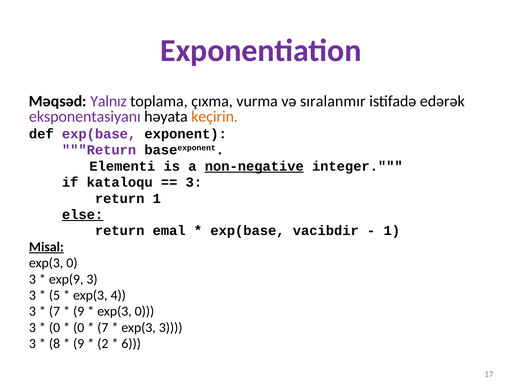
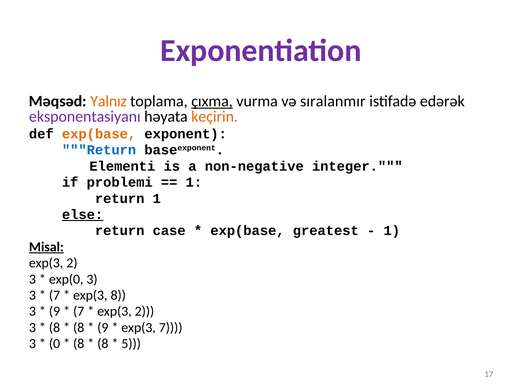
Yalnız colour: purple -> orange
çıxma underline: none -> present
exp(base at (99, 134) colour: purple -> orange
Return at (99, 150) colour: purple -> blue
non-negative underline: present -> none
kataloqu: kataloqu -> problemi
3 at (194, 182): 3 -> 1
emal: emal -> case
vacibdir: vacibdir -> greatest
0 at (72, 263): 0 -> 2
exp(9: exp(9 -> exp(0
5 at (55, 295): 5 -> 7
exp(3 4: 4 -> 8
7 at (55, 311): 7 -> 9
9 at (79, 311): 9 -> 7
0 at (144, 311): 0 -> 2
0 at (55, 327): 0 -> 8
0 at (79, 327): 0 -> 8
7 at (103, 327): 7 -> 9
exp(3 3: 3 -> 7
8: 8 -> 0
9 at (79, 343): 9 -> 8
2 at (103, 343): 2 -> 8
6: 6 -> 5
